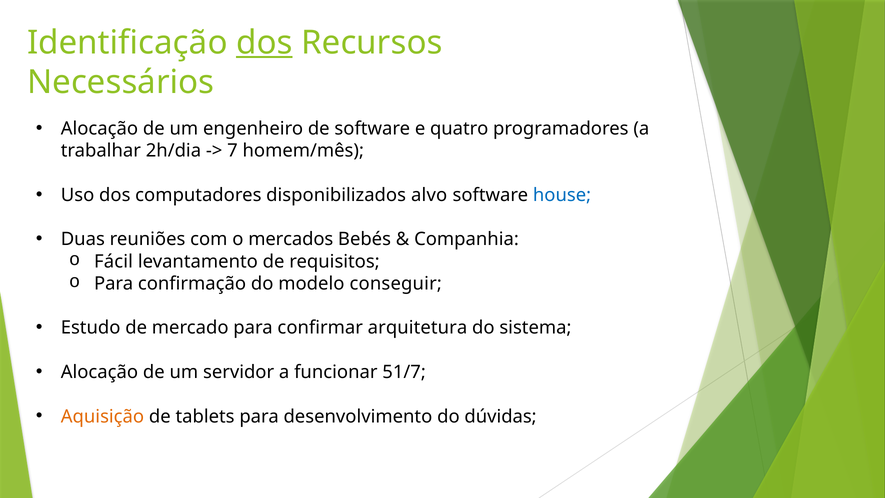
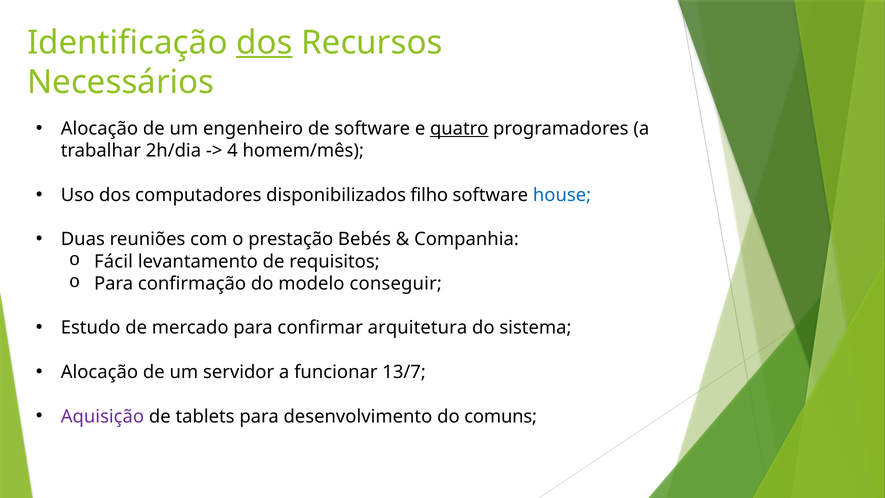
quatro underline: none -> present
7: 7 -> 4
alvo: alvo -> filho
mercados: mercados -> prestação
51/7: 51/7 -> 13/7
Aquisição colour: orange -> purple
dúvidas: dúvidas -> comuns
